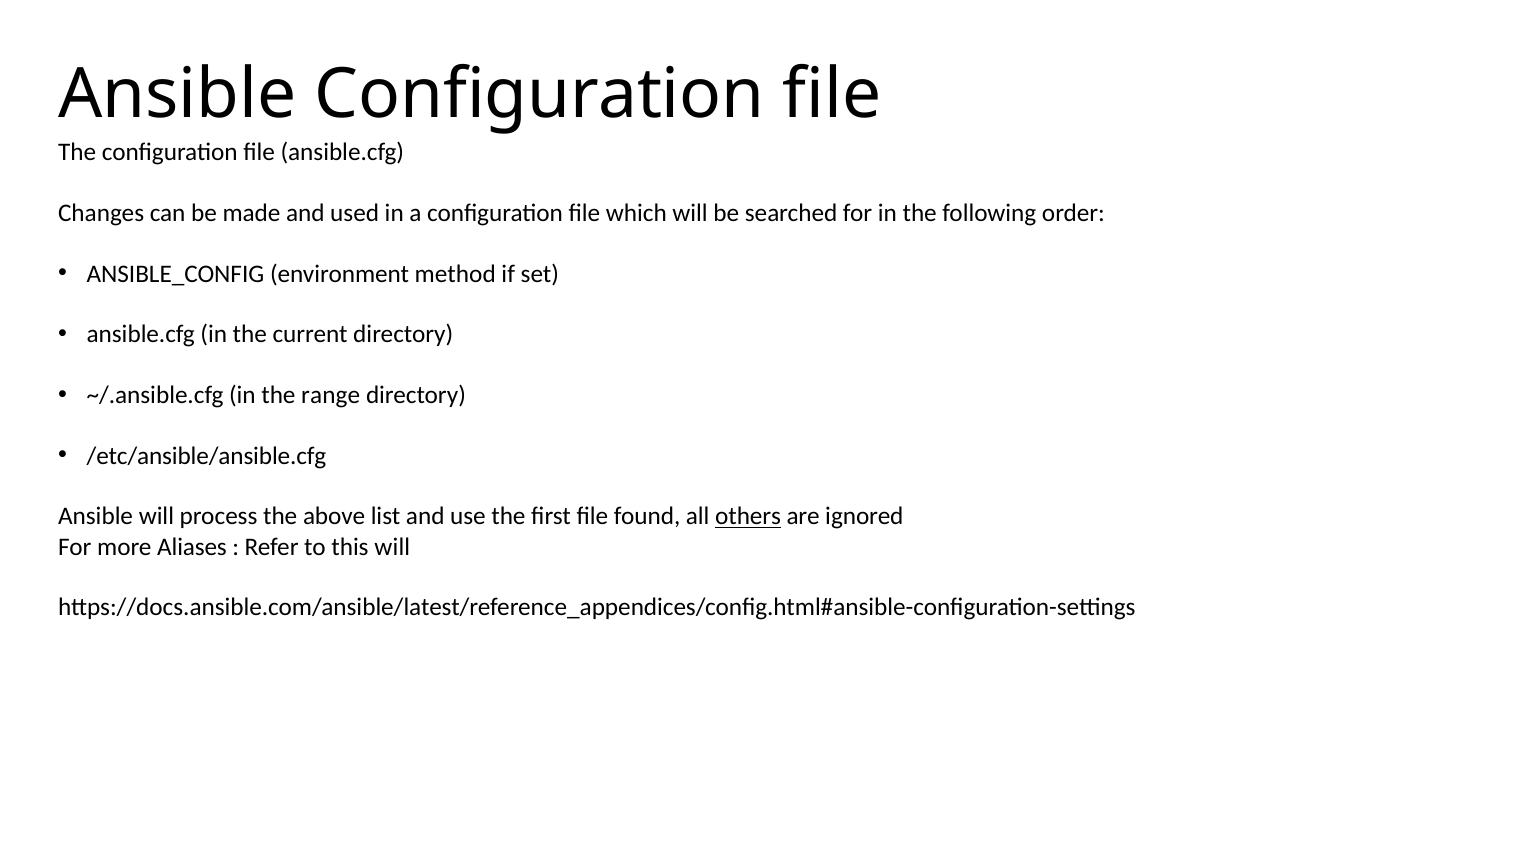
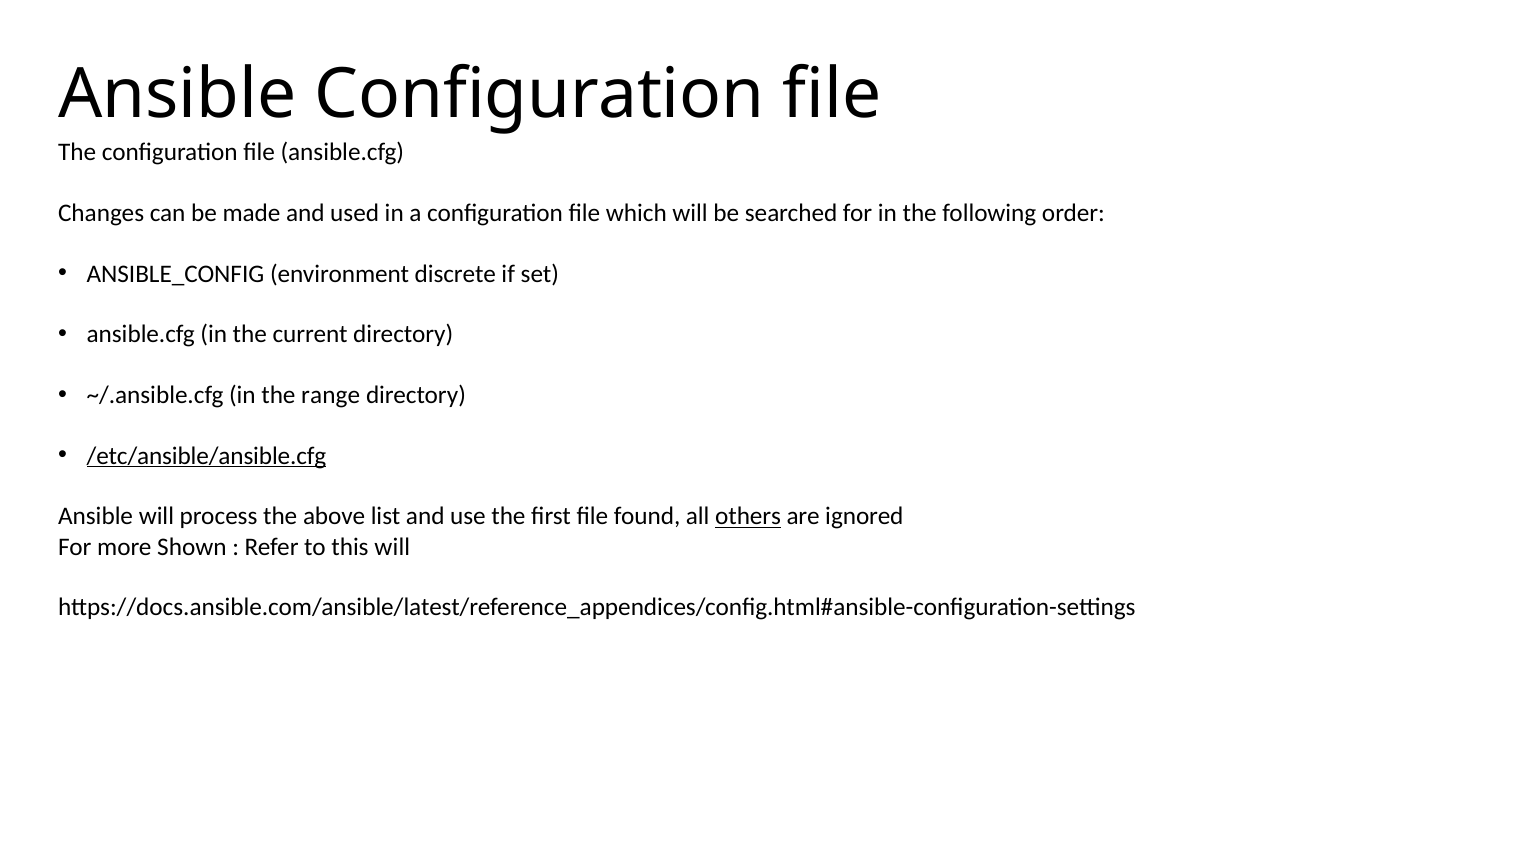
method: method -> discrete
/etc/ansible/ansible.cfg underline: none -> present
Aliases: Aliases -> Shown
